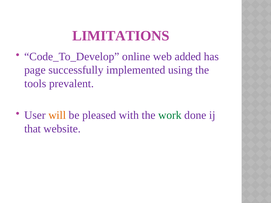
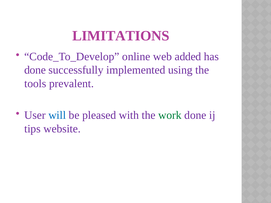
page at (35, 70): page -> done
will colour: orange -> blue
that: that -> tips
